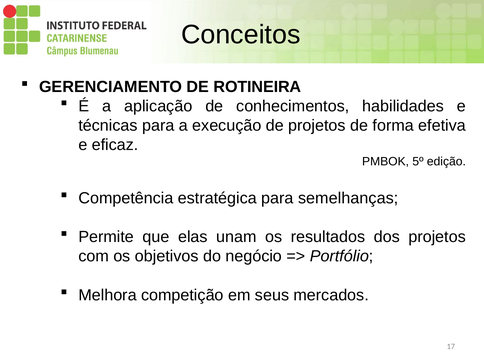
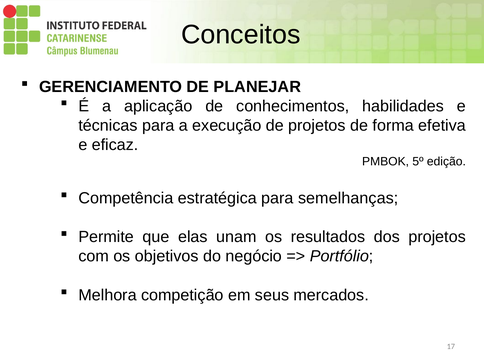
ROTINEIRA: ROTINEIRA -> PLANEJAR
